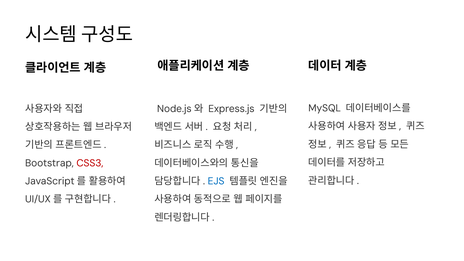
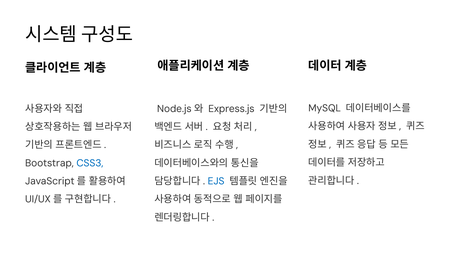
CSS3 colour: red -> blue
